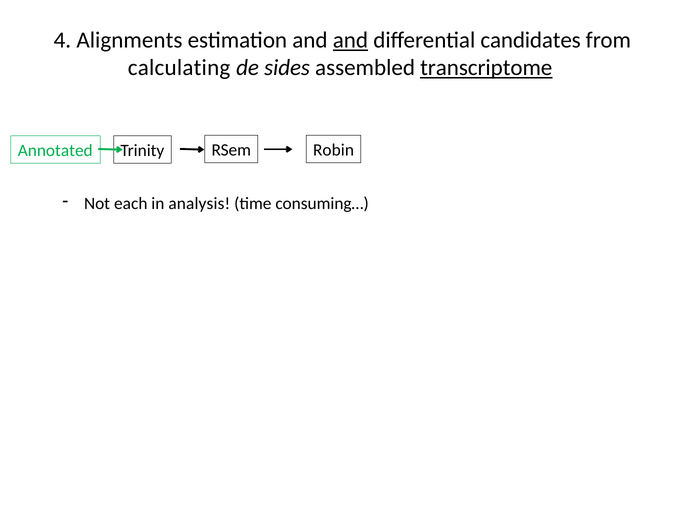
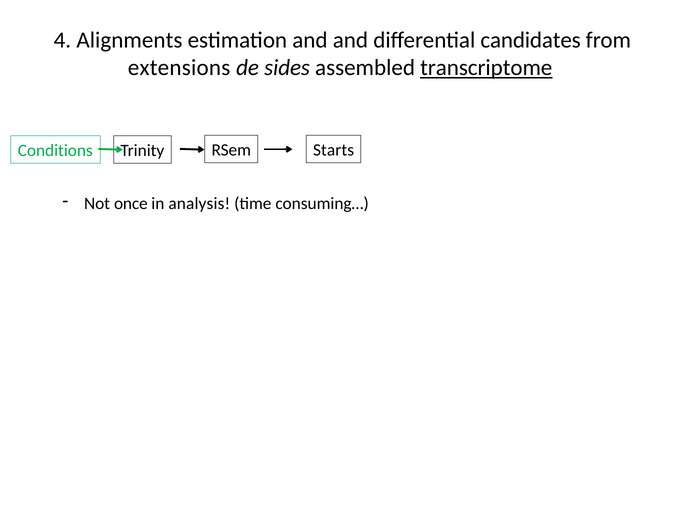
and at (350, 40) underline: present -> none
calculating: calculating -> extensions
Robin: Robin -> Starts
Annotated: Annotated -> Conditions
each: each -> once
